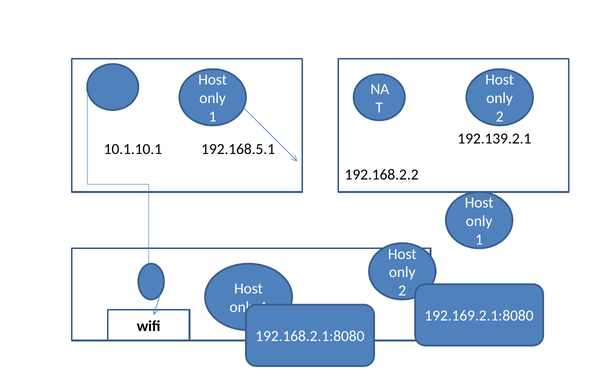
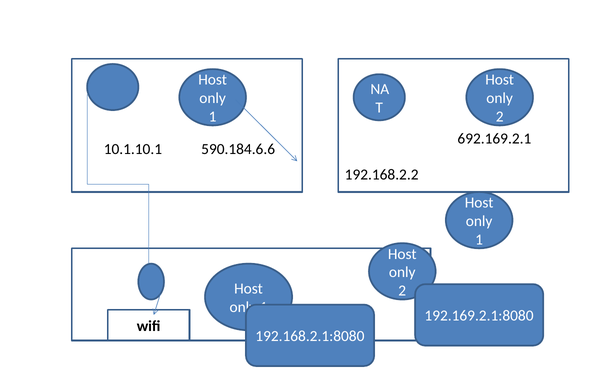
192.139.2.1: 192.139.2.1 -> 692.169.2.1
192.168.5.1: 192.168.5.1 -> 590.184.6.6
